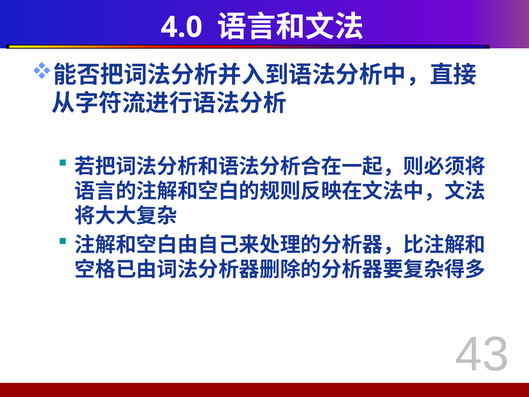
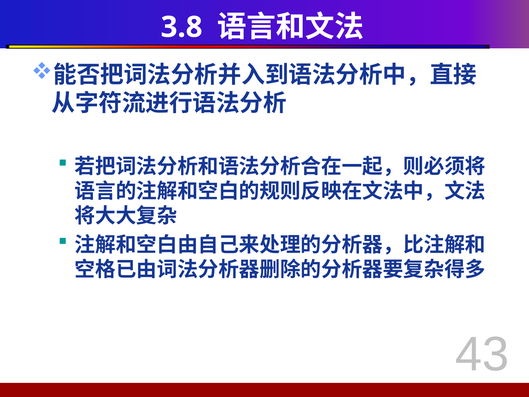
4.0: 4.0 -> 3.8
